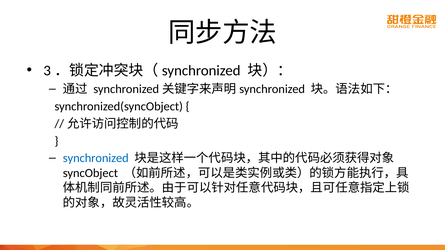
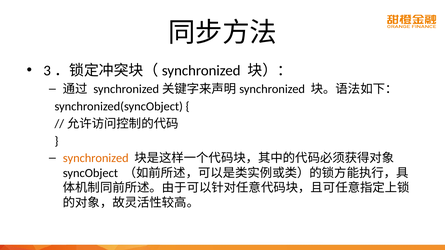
synchronized colour: blue -> orange
